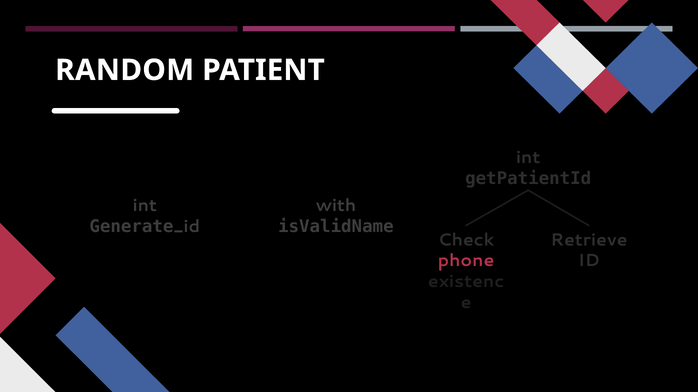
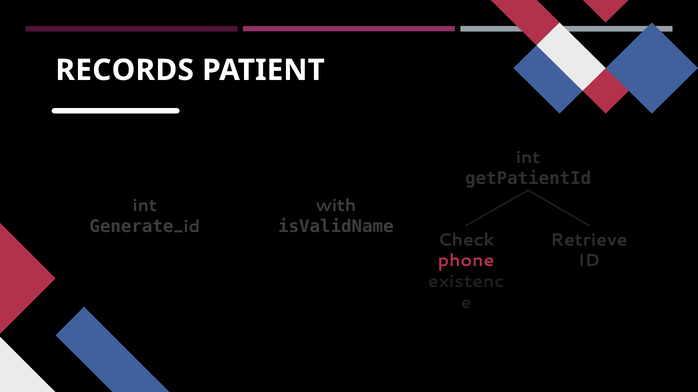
RANDOM: RANDOM -> RECORDS
